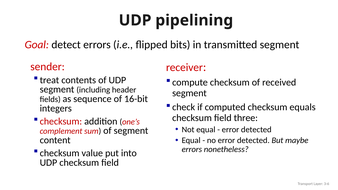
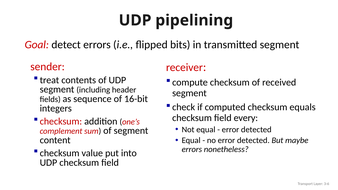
three: three -> every
